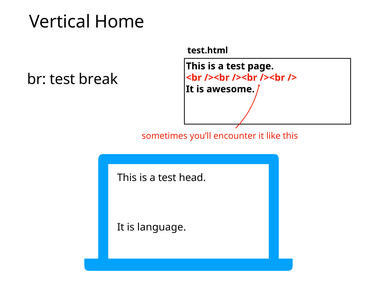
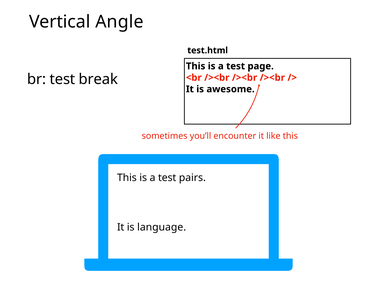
Home: Home -> Angle
head: head -> pairs
